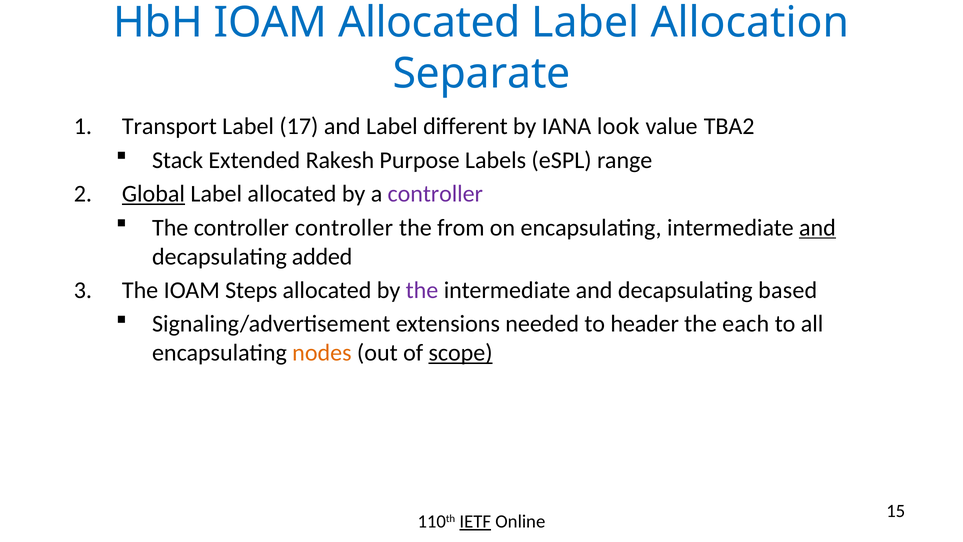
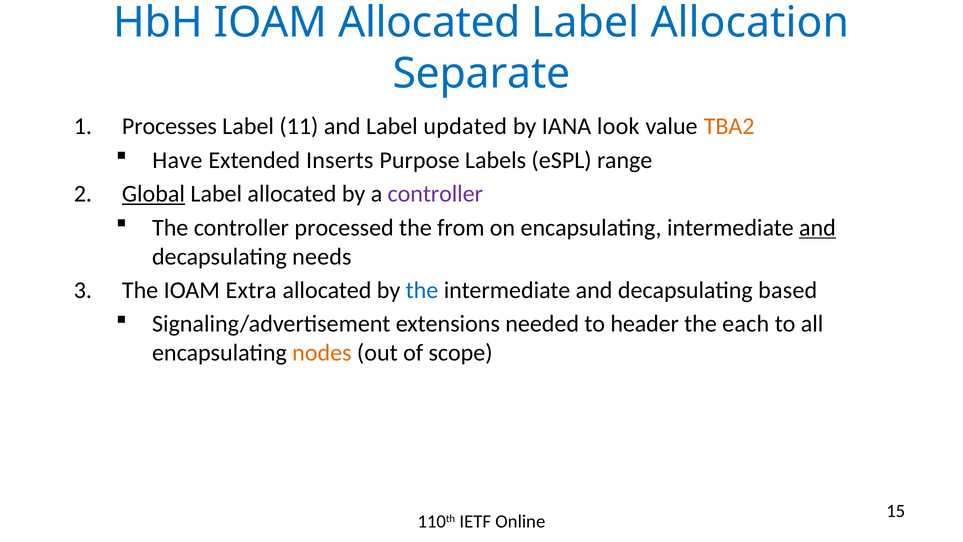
Transport: Transport -> Processes
17: 17 -> 11
different: different -> updated
TBA2 colour: black -> orange
Stack: Stack -> Have
Rakesh: Rakesh -> Inserts
controller controller: controller -> processed
added: added -> needs
Steps: Steps -> Extra
the at (422, 290) colour: purple -> blue
scope underline: present -> none
IETF underline: present -> none
